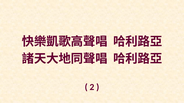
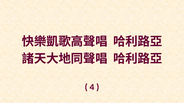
2: 2 -> 4
